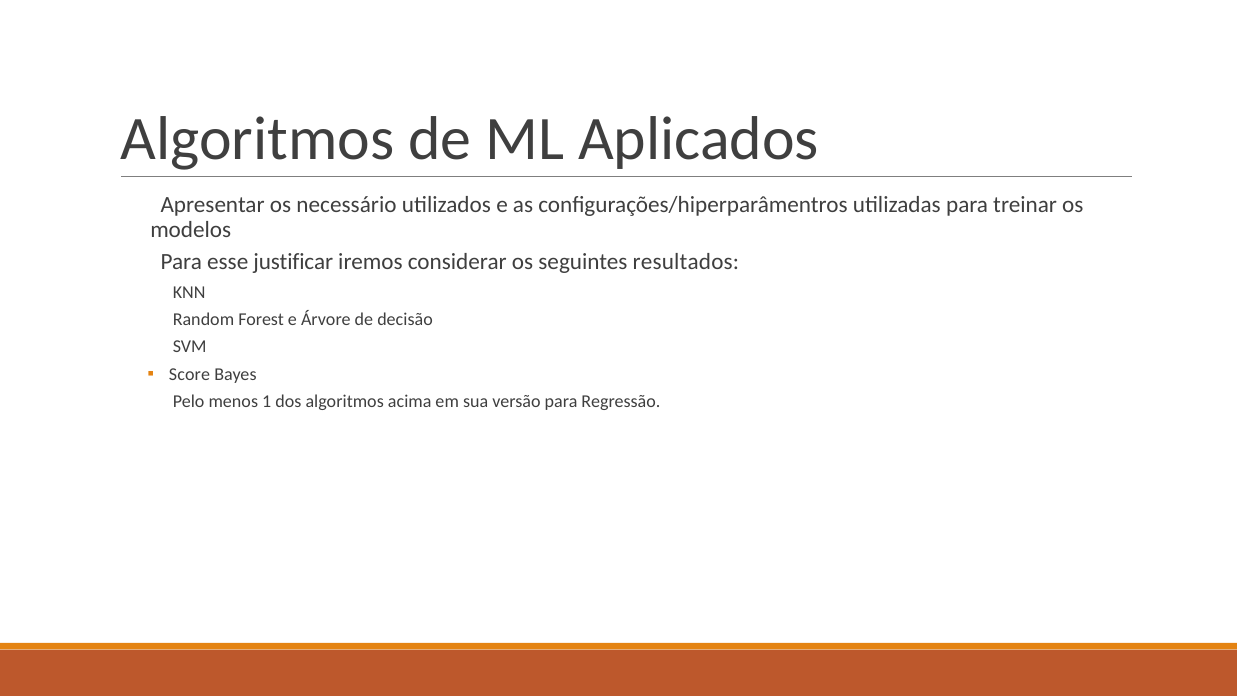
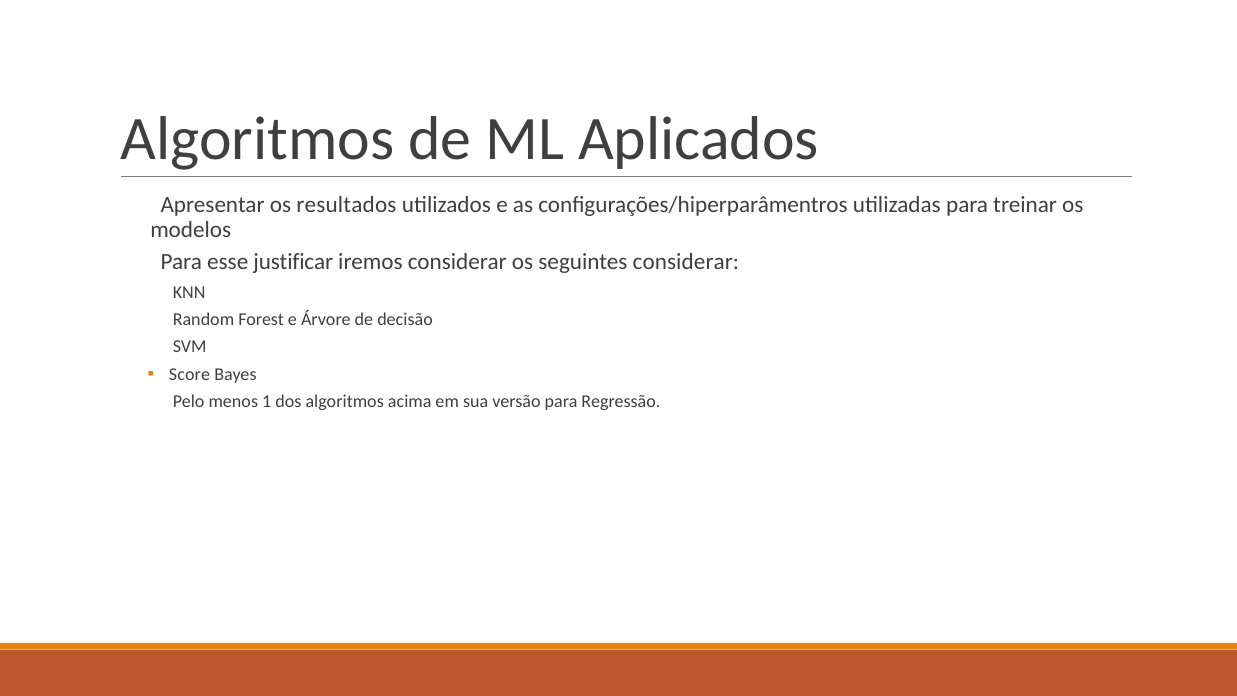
necessário: necessário -> resultados
seguintes resultados: resultados -> considerar
